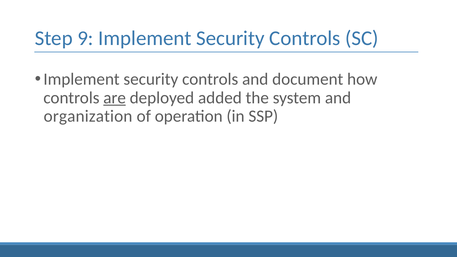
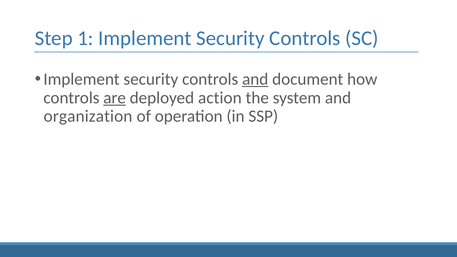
9: 9 -> 1
and at (255, 79) underline: none -> present
added: added -> action
